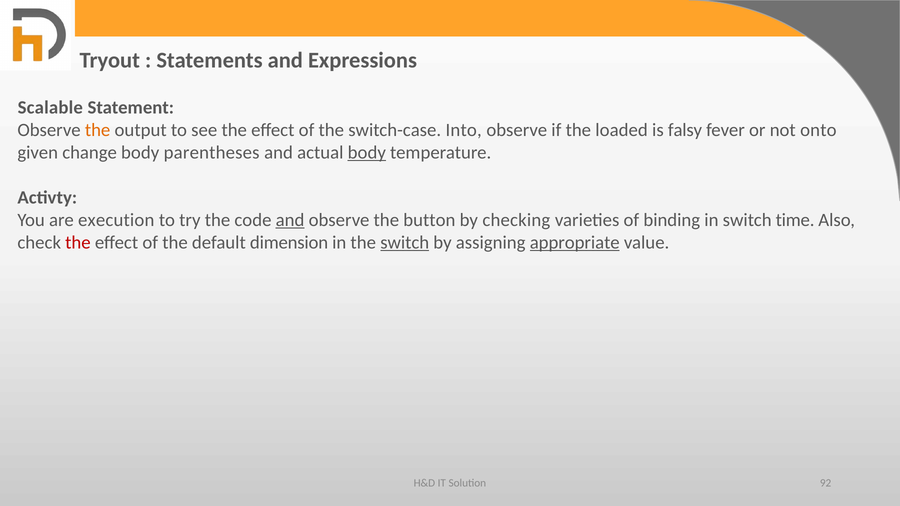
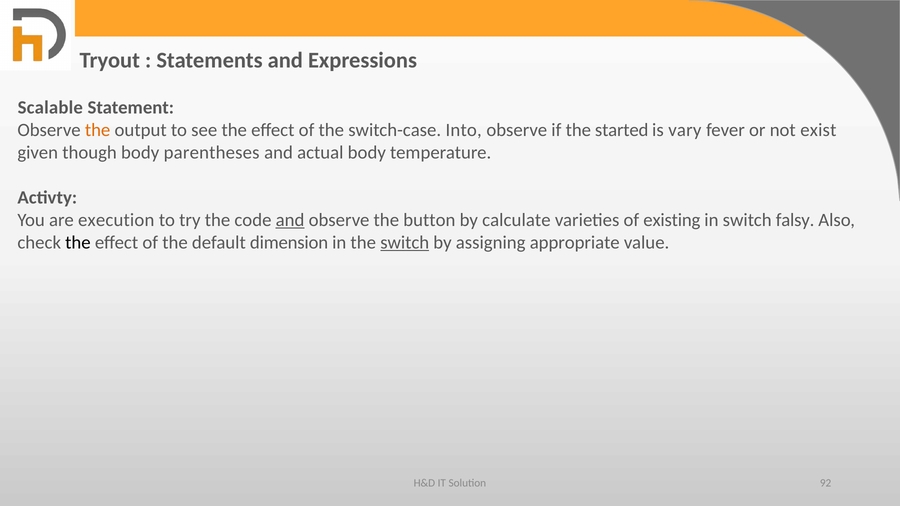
loaded: loaded -> started
falsy: falsy -> vary
onto: onto -> exist
change: change -> though
body at (367, 153) underline: present -> none
checking: checking -> calculate
binding: binding -> existing
time: time -> falsy
the at (78, 243) colour: red -> black
appropriate underline: present -> none
